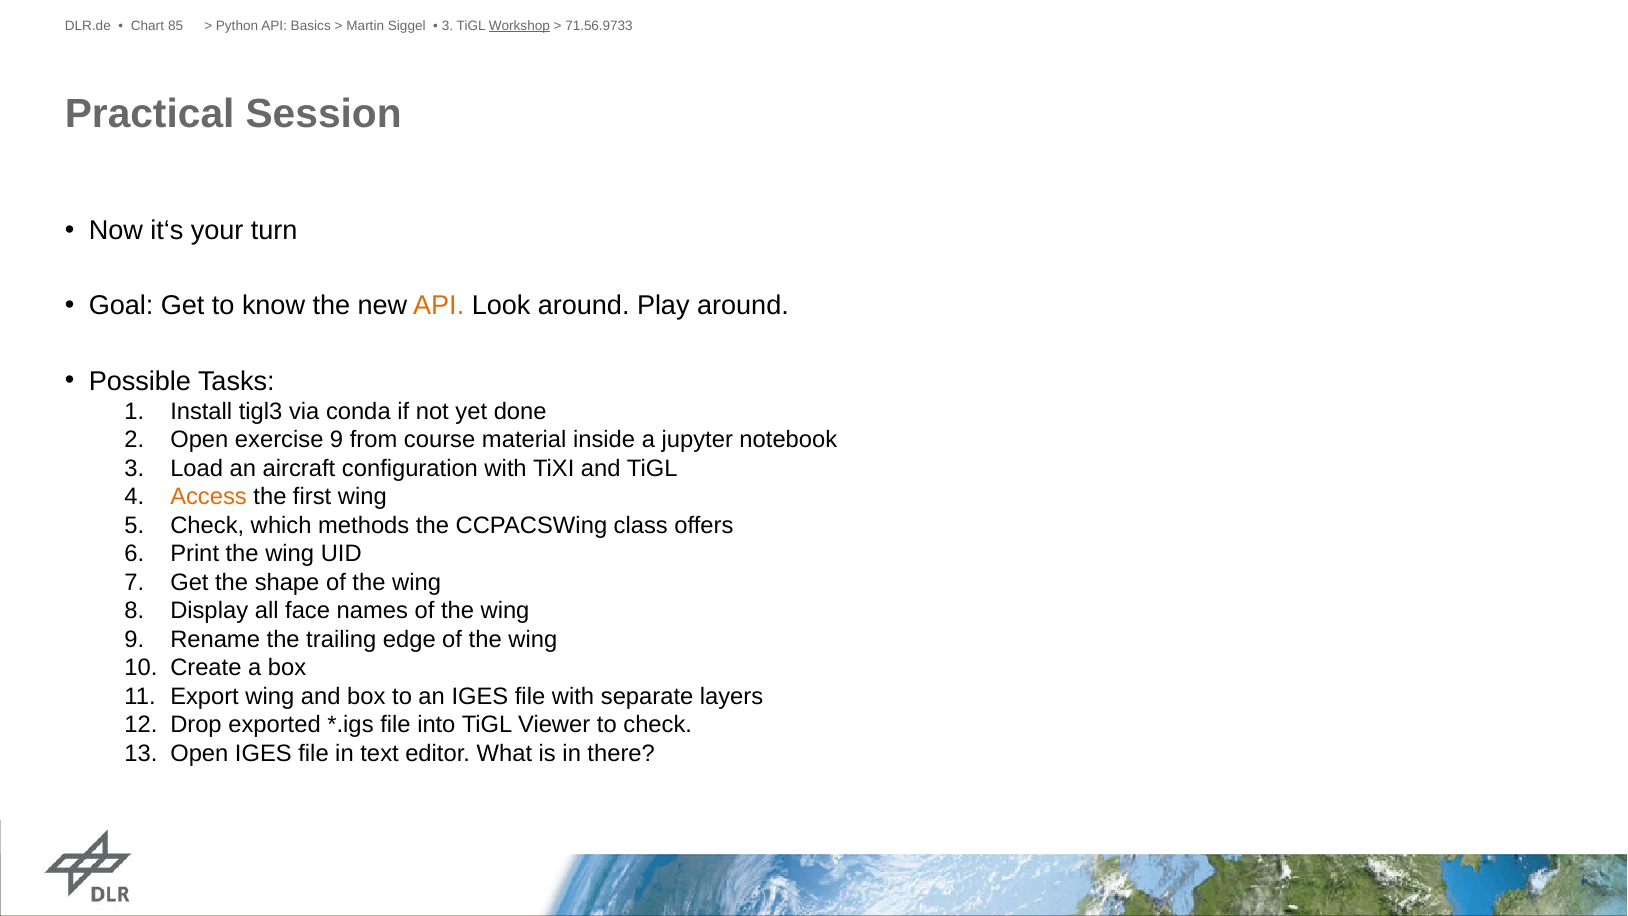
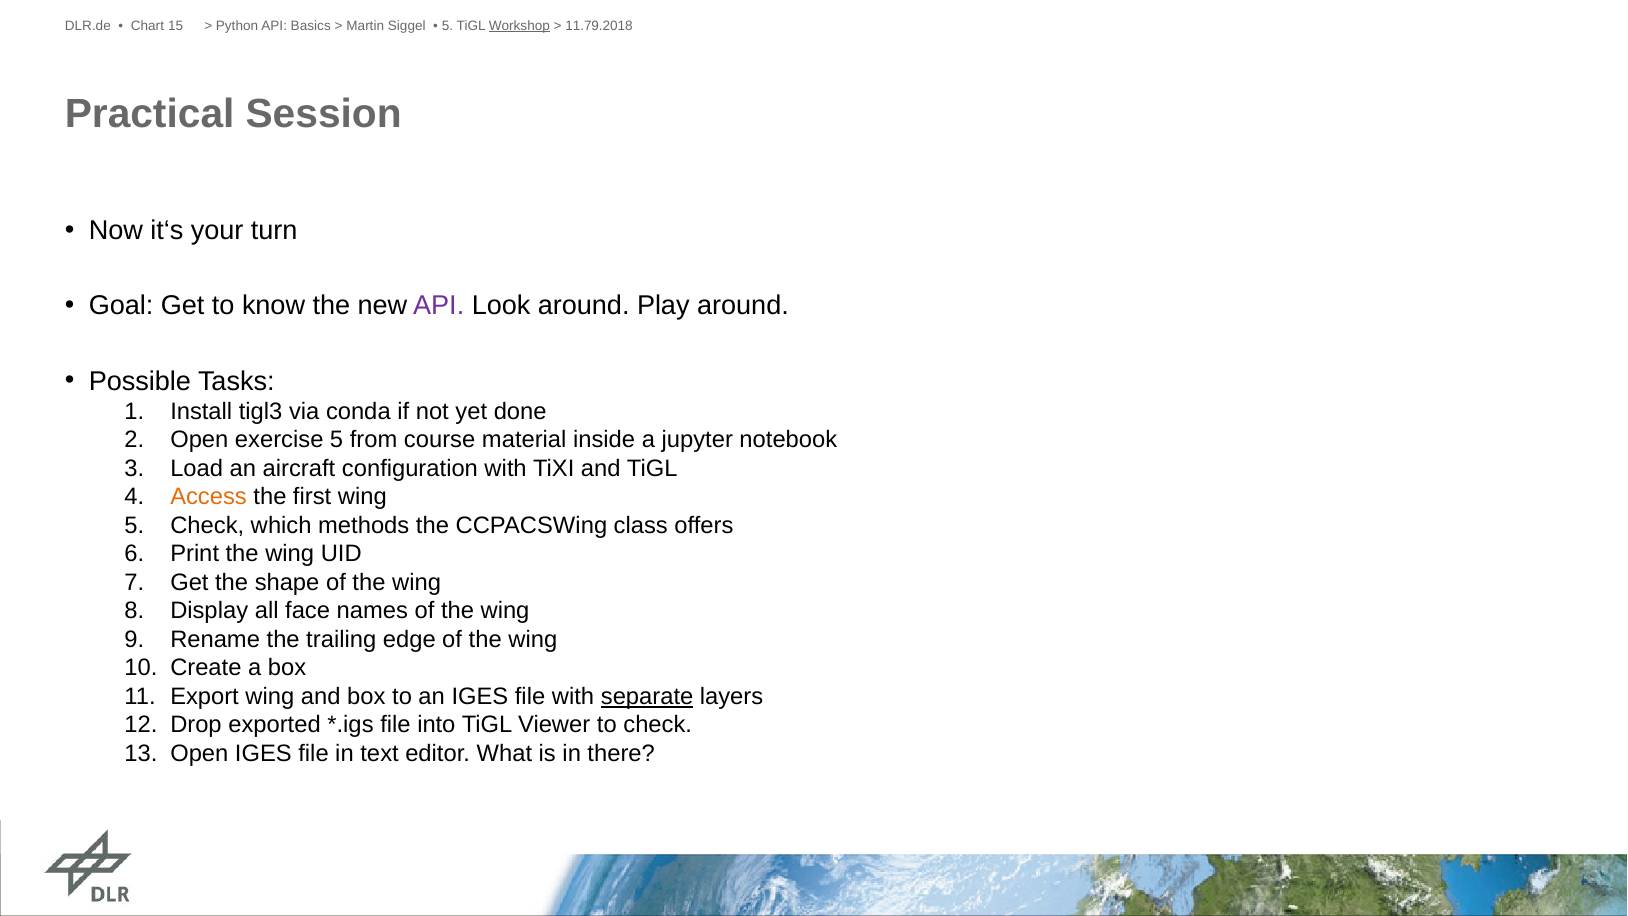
85: 85 -> 15
3 at (447, 26): 3 -> 5
71.56.9733: 71.56.9733 -> 11.79.2018
API at (439, 306) colour: orange -> purple
exercise 9: 9 -> 5
separate underline: none -> present
